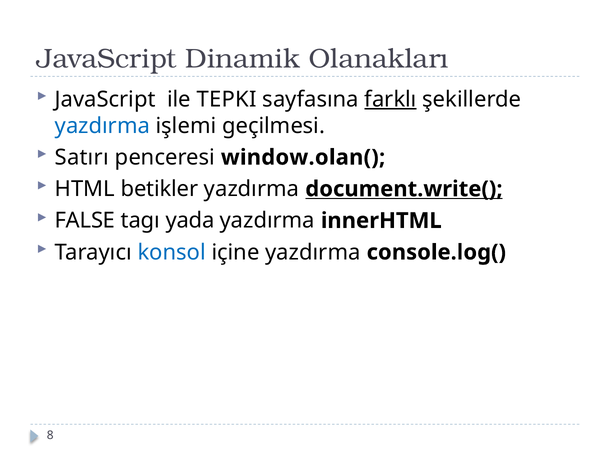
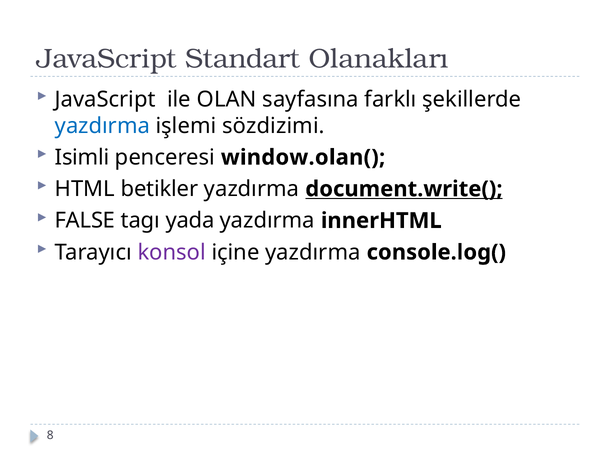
Dinamik: Dinamik -> Standart
TEPKI: TEPKI -> OLAN
farklı underline: present -> none
geçilmesi: geçilmesi -> sözdizimi
Satırı: Satırı -> Isimli
konsol colour: blue -> purple
